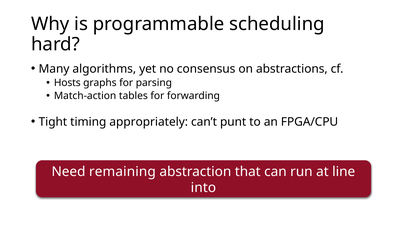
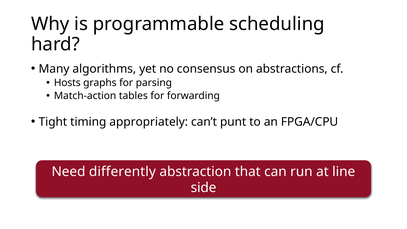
remaining: remaining -> differently
into: into -> side
